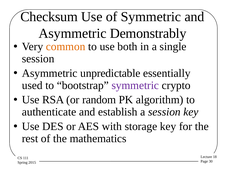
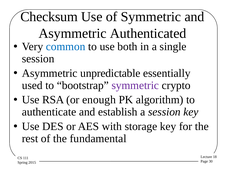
Demonstrably: Demonstrably -> Authenticated
common colour: orange -> blue
random: random -> enough
mathematics: mathematics -> fundamental
